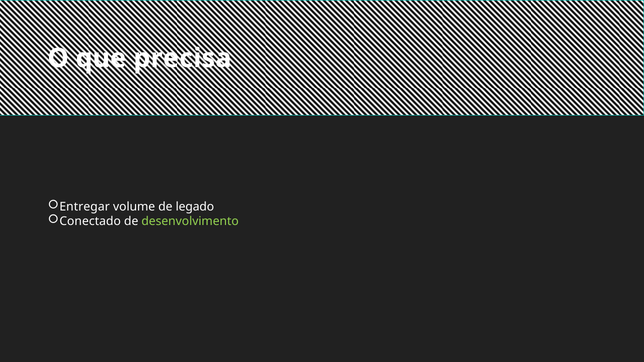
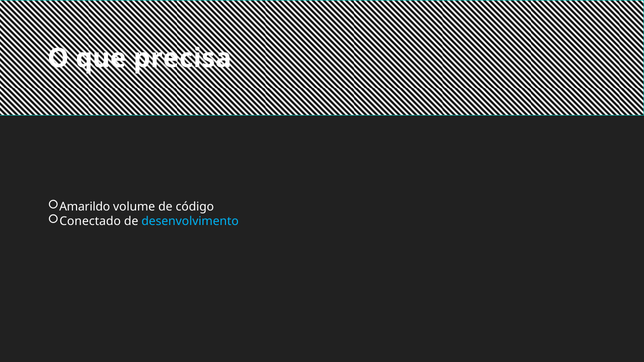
Entregar: Entregar -> Amarildo
legado: legado -> código
desenvolvimento colour: light green -> light blue
